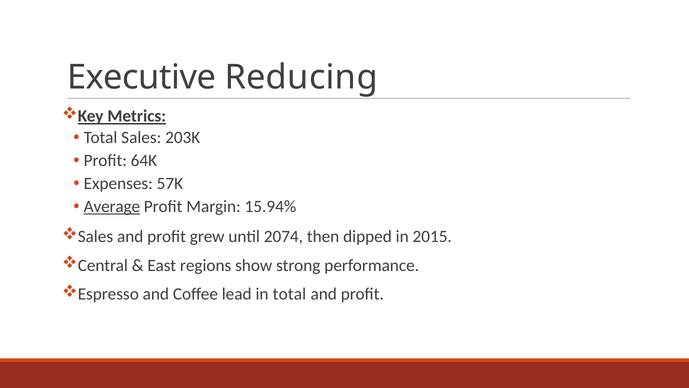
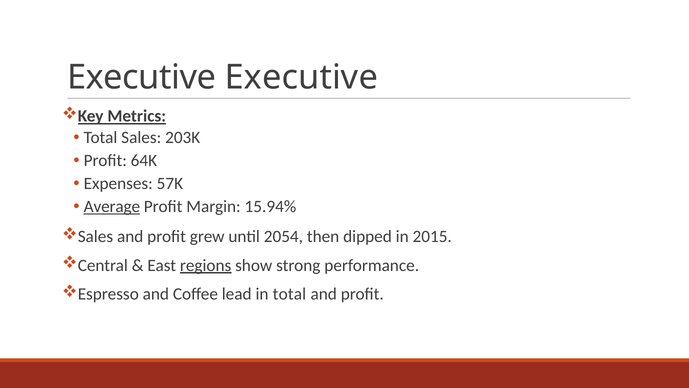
Executive Reducing: Reducing -> Executive
2074: 2074 -> 2054
regions underline: none -> present
